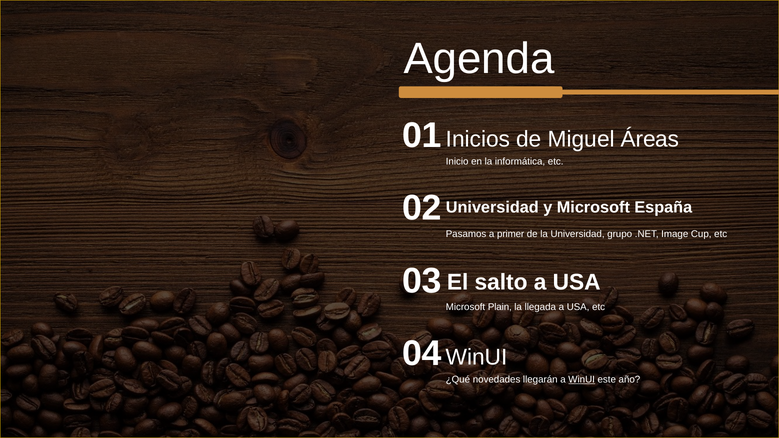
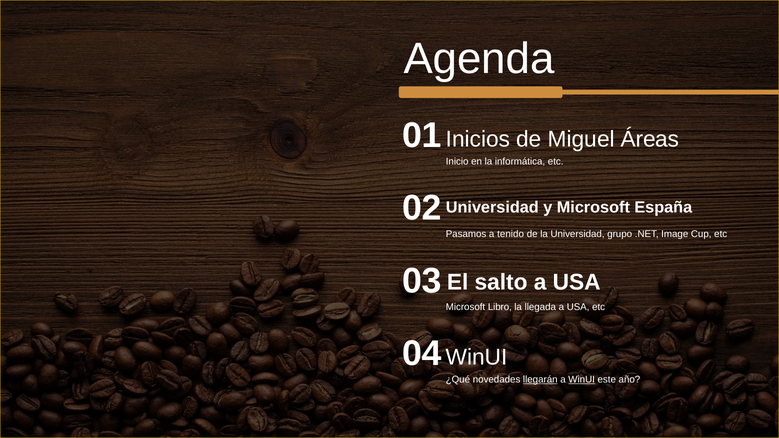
primer: primer -> tenido
Plain: Plain -> Libro
llegarán underline: none -> present
